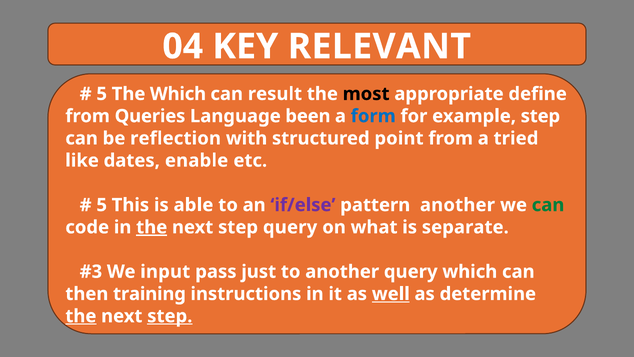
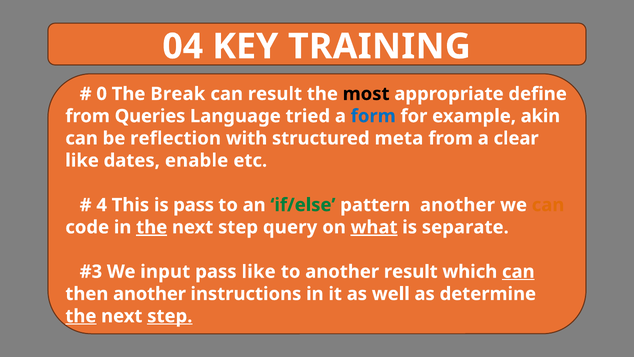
RELEVANT: RELEVANT -> TRAINING
5 at (102, 94): 5 -> 0
The Which: Which -> Break
been: been -> tried
example step: step -> akin
point: point -> meta
tried: tried -> clear
5 at (102, 205): 5 -> 4
is able: able -> pass
if/else colour: purple -> green
can at (548, 205) colour: green -> orange
what underline: none -> present
pass just: just -> like
another query: query -> result
can at (518, 271) underline: none -> present
then training: training -> another
well underline: present -> none
